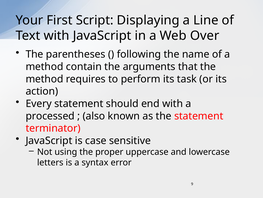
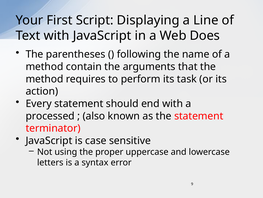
Over: Over -> Does
